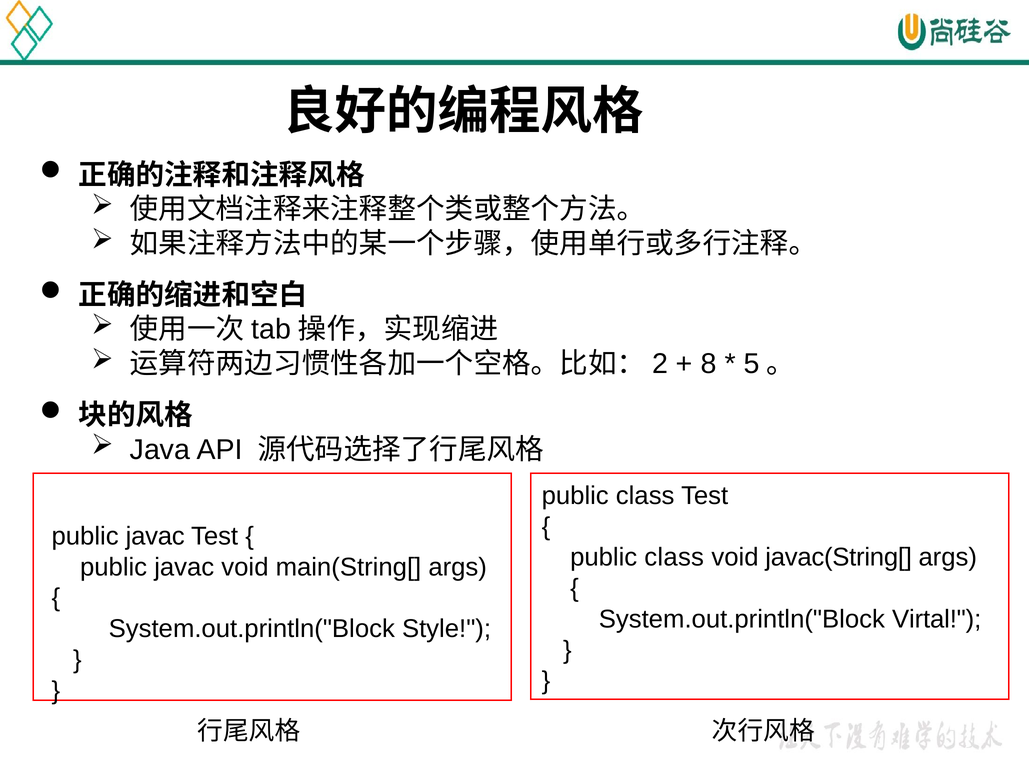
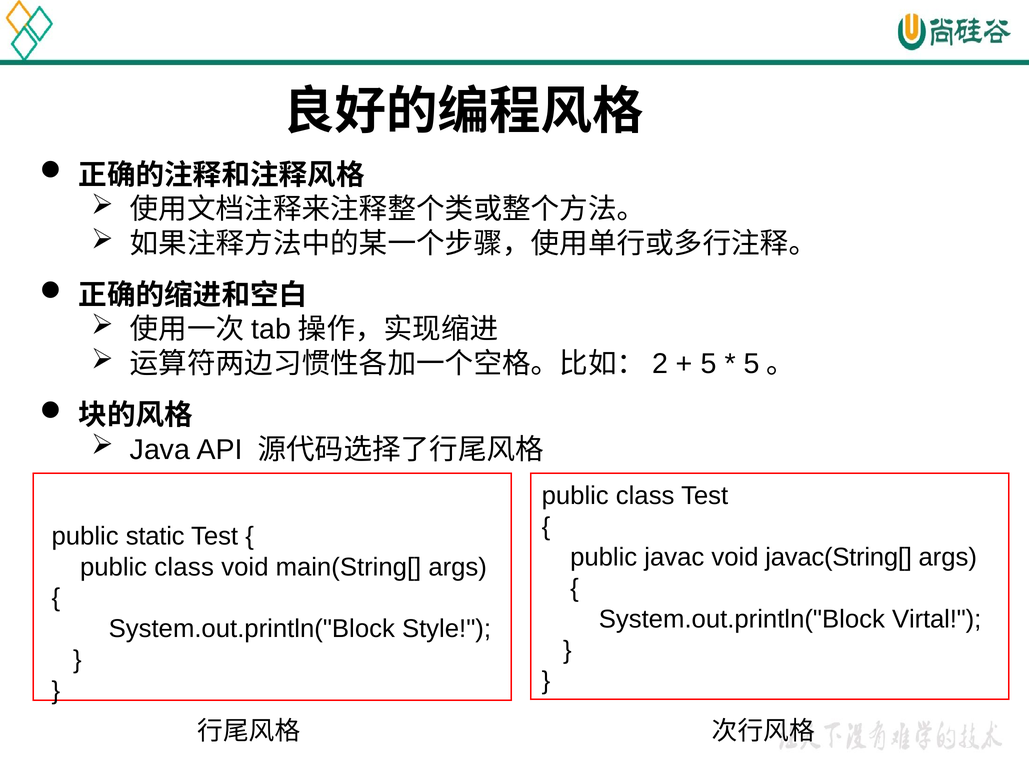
8: 8 -> 5
javac at (155, 536): javac -> static
class at (674, 557): class -> javac
javac at (184, 567): javac -> class
